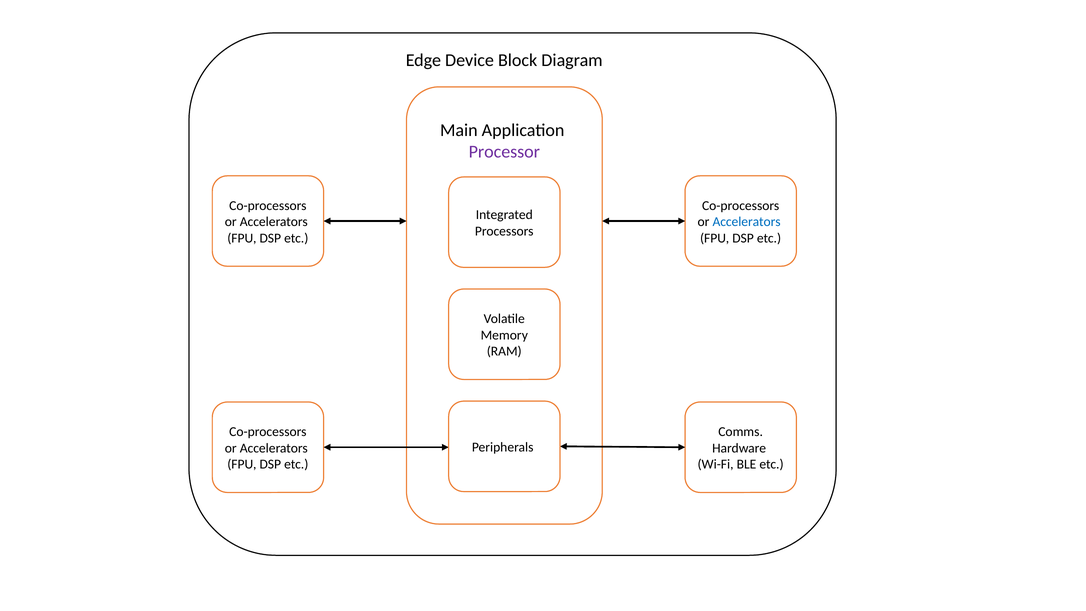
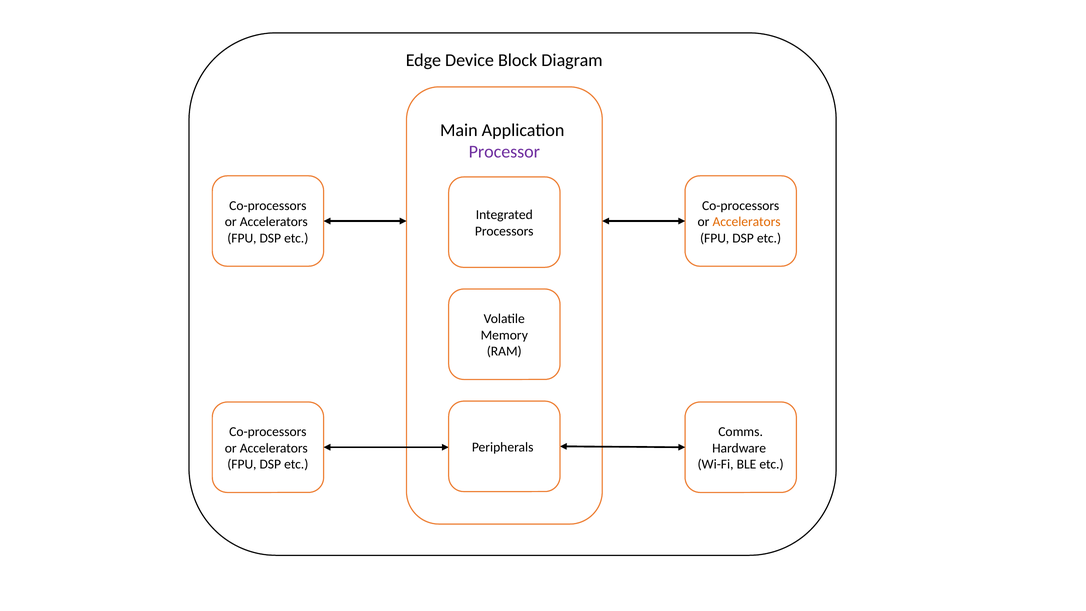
Accelerators at (747, 222) colour: blue -> orange
